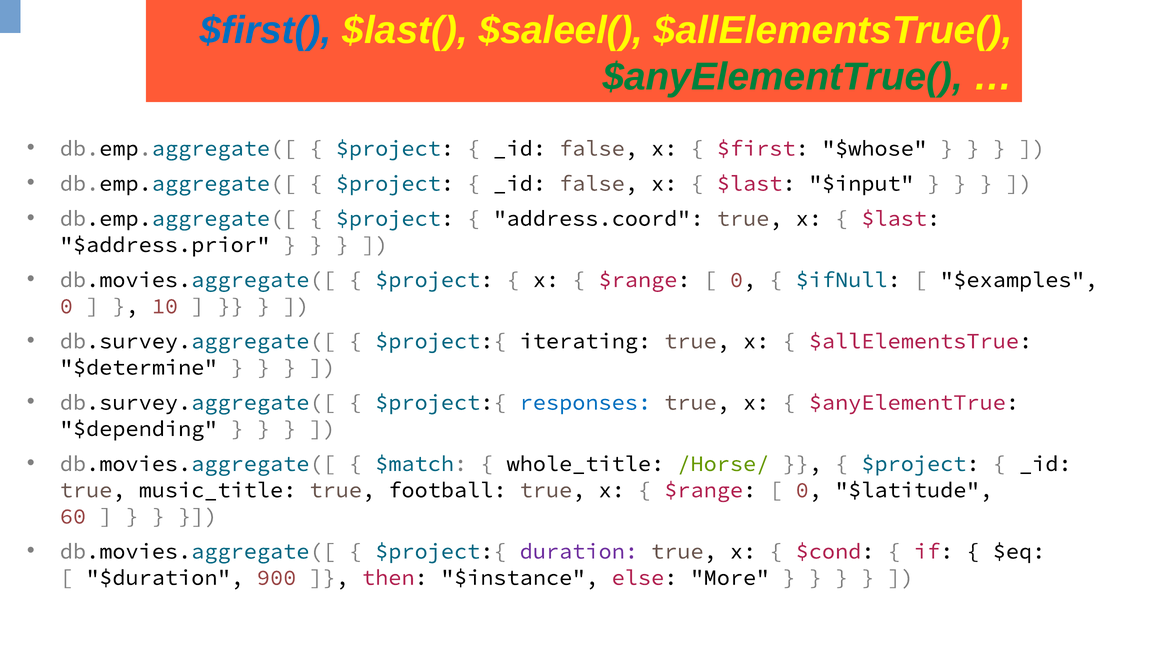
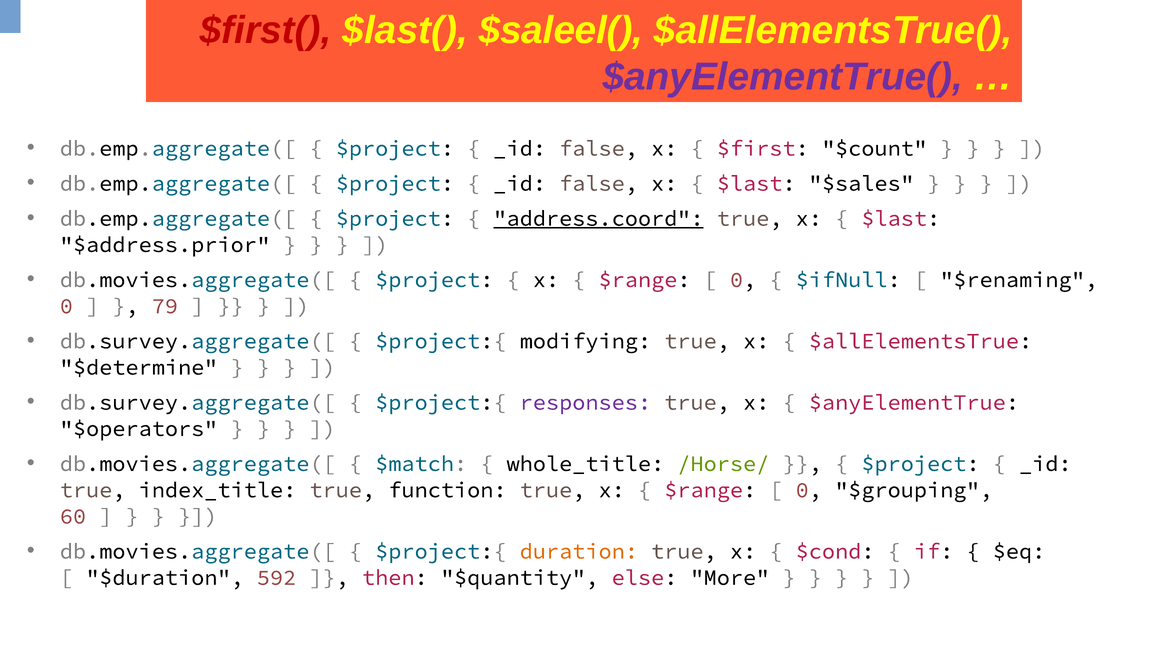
$first( colour: blue -> red
$anyElementTrue( colour: green -> purple
$whose: $whose -> $count
$input: $input -> $sales
address.coord underline: none -> present
$examples: $examples -> $renaming
10: 10 -> 79
iterating: iterating -> modifying
responses colour: blue -> purple
$depending: $depending -> $operators
music_title: music_title -> index_title
football: football -> function
$latitude: $latitude -> $grouping
duration colour: purple -> orange
900: 900 -> 592
$instance: $instance -> $quantity
